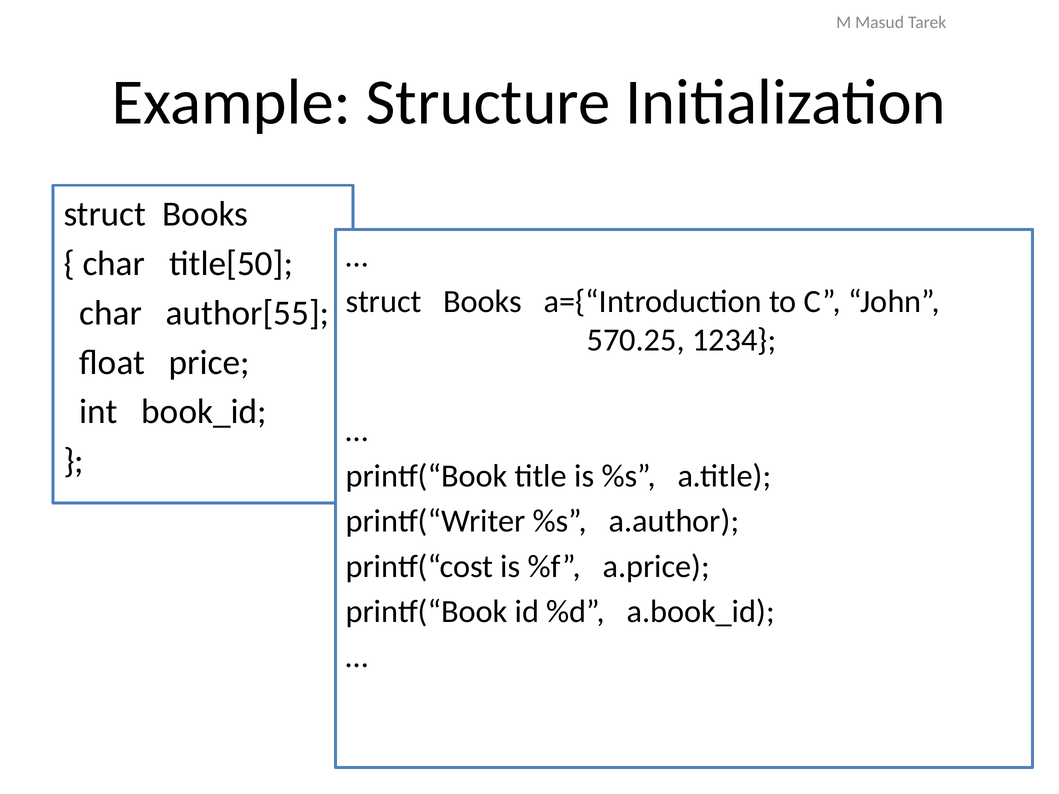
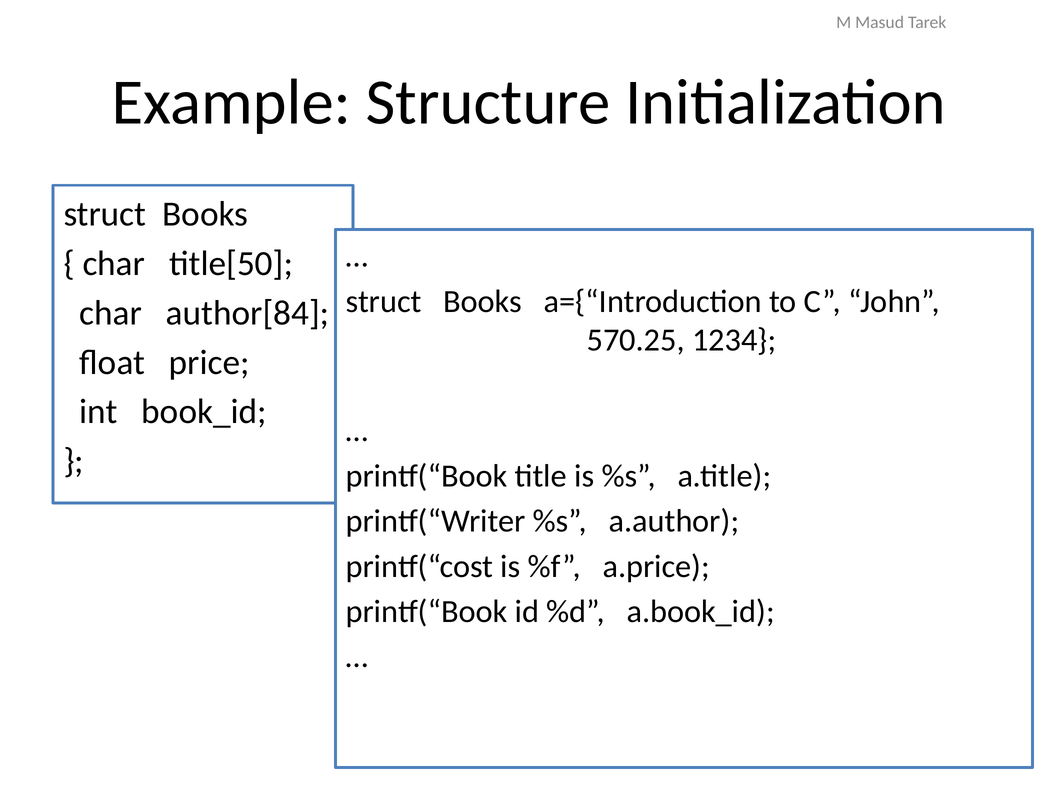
author[55: author[55 -> author[84
